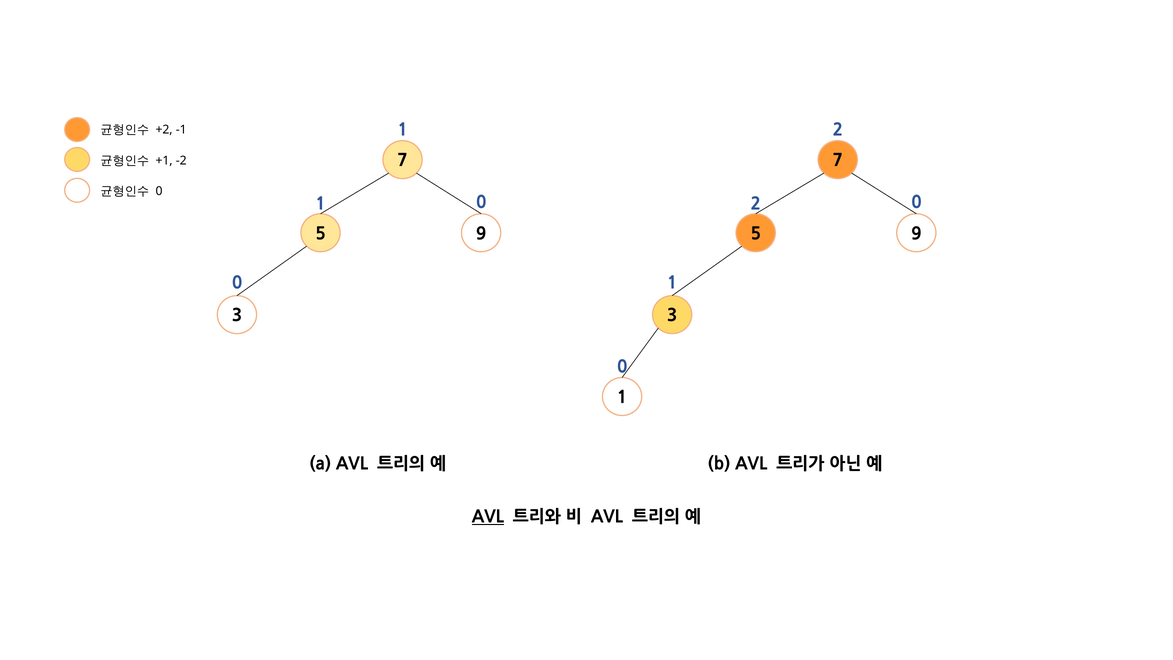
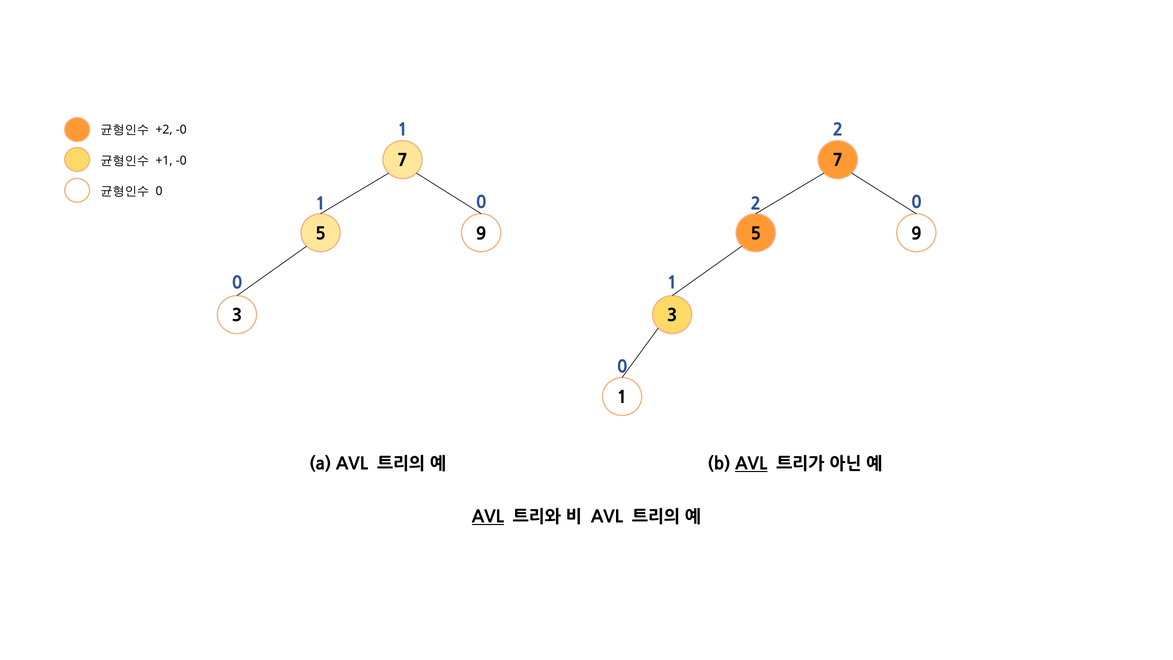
+2 -1: -1 -> -0
+1 -2: -2 -> -0
AVL at (751, 464) underline: none -> present
